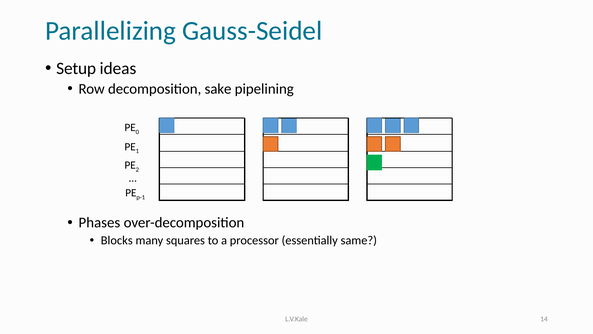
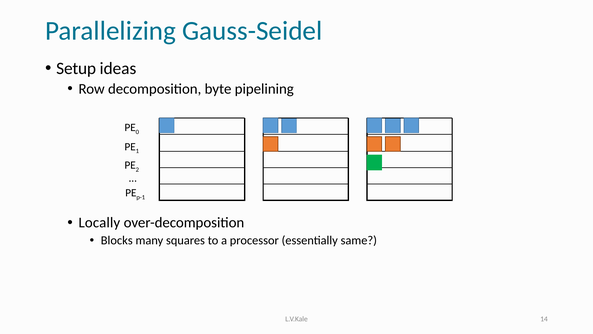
sake: sake -> byte
Phases: Phases -> Locally
